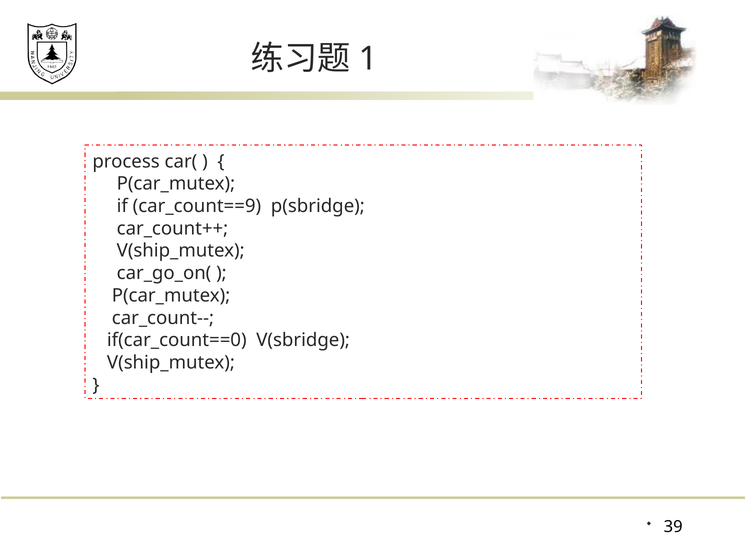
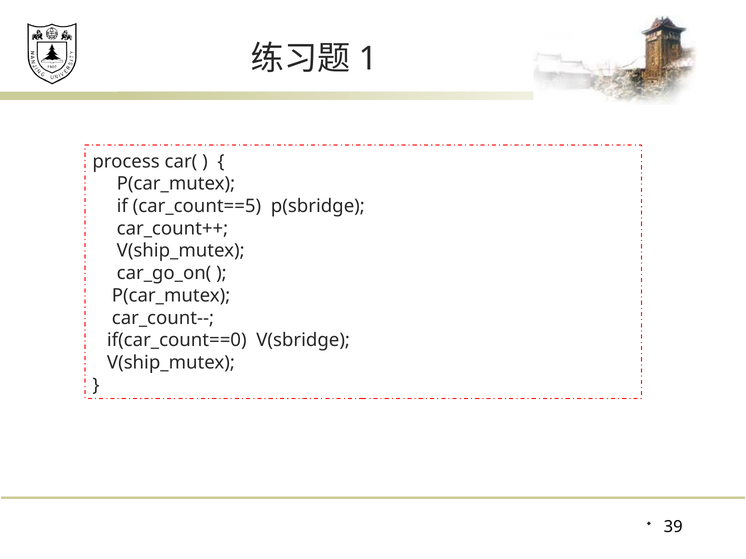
car_count==9: car_count==9 -> car_count==5
